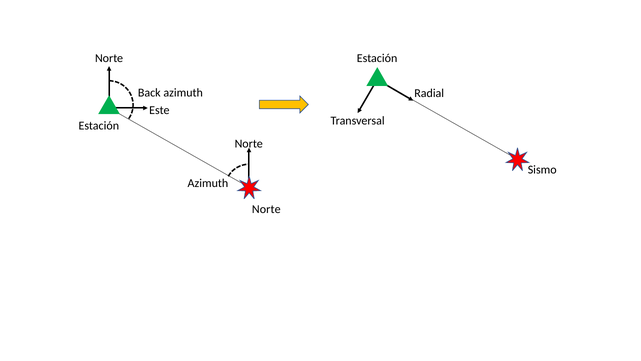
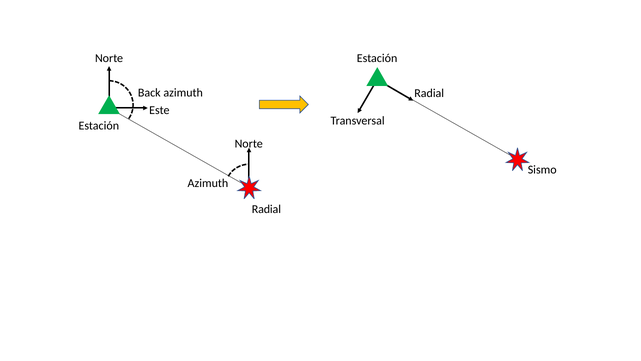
Norte at (266, 209): Norte -> Radial
